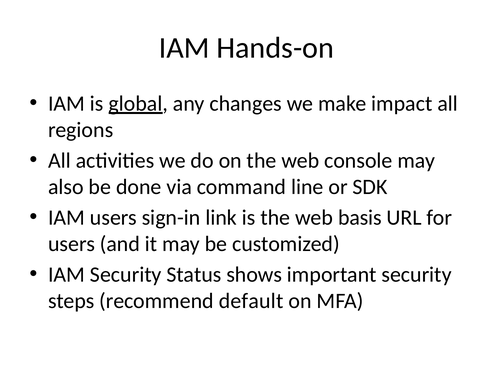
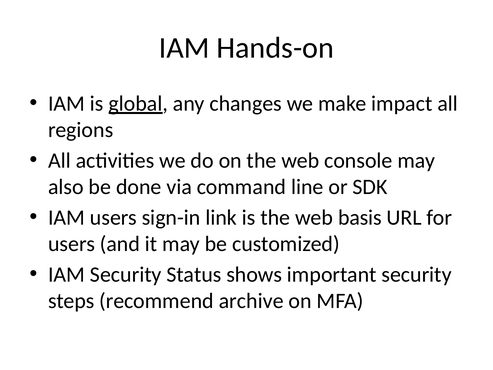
default: default -> archive
